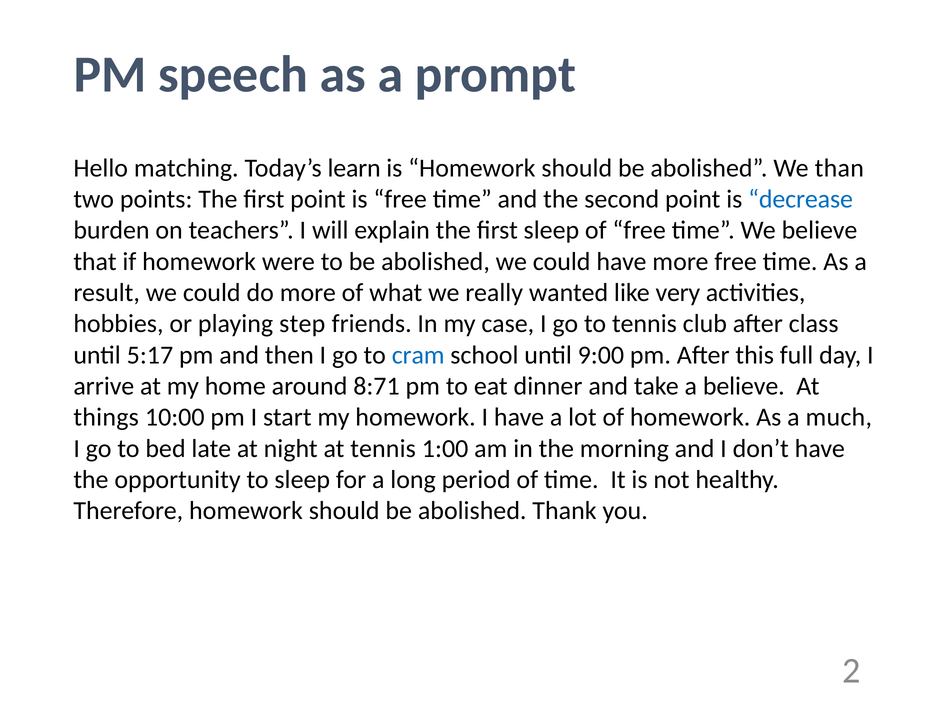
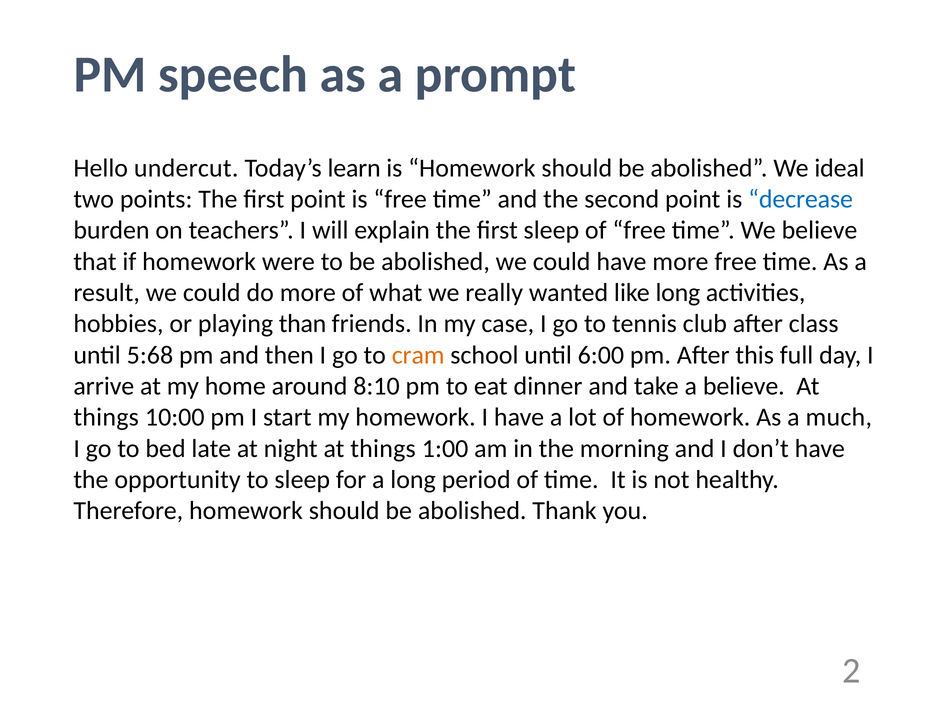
matching: matching -> undercut
than: than -> ideal
like very: very -> long
step: step -> than
5:17: 5:17 -> 5:68
cram colour: blue -> orange
9:00: 9:00 -> 6:00
8:71: 8:71 -> 8:10
night at tennis: tennis -> things
